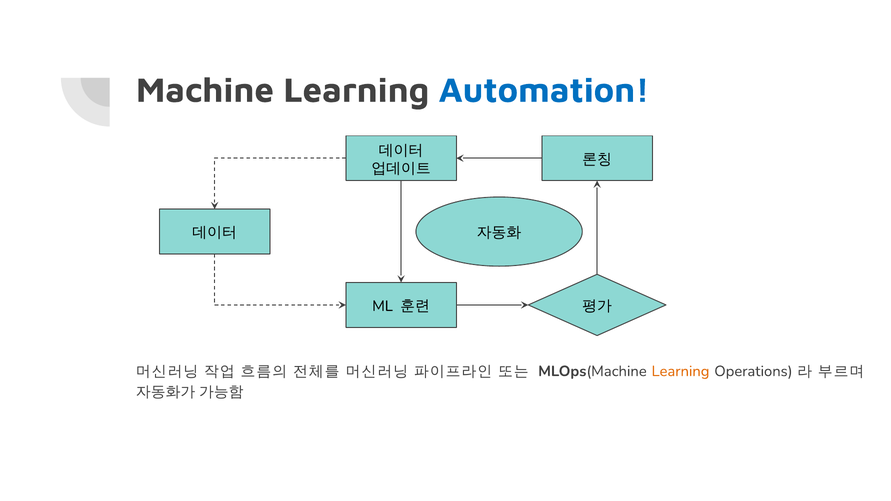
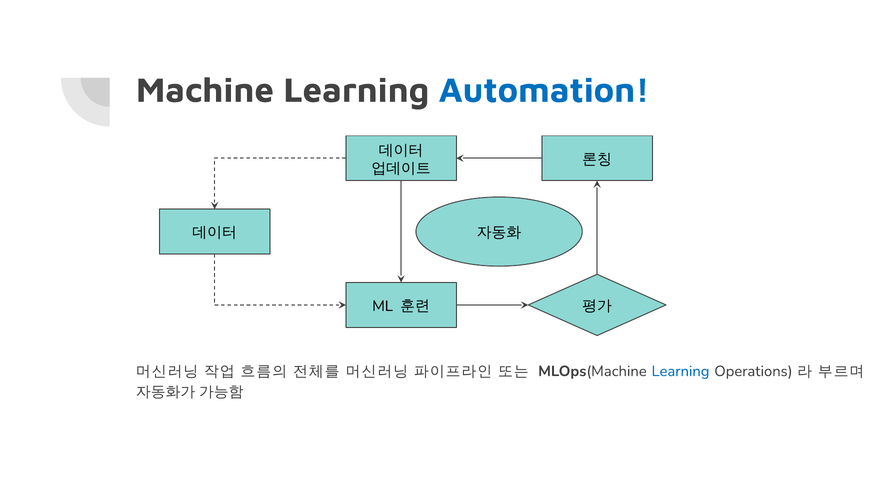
Learning at (680, 371) colour: orange -> blue
